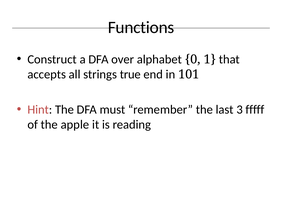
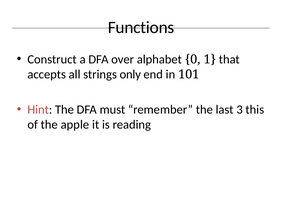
true: true -> only
fffff: fffff -> this
